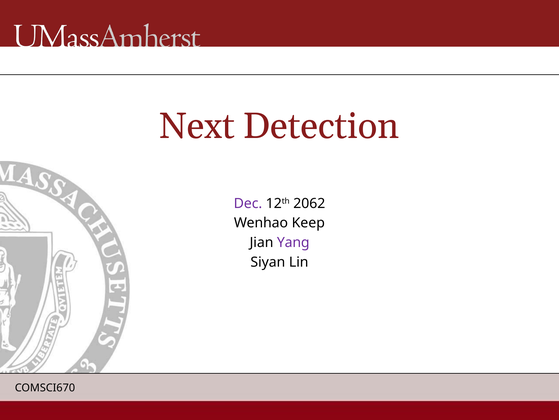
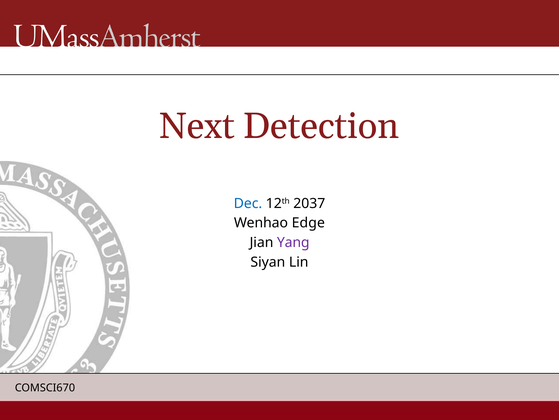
Dec colour: purple -> blue
2062: 2062 -> 2037
Keep: Keep -> Edge
